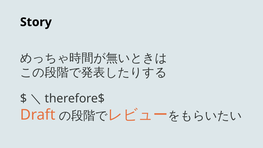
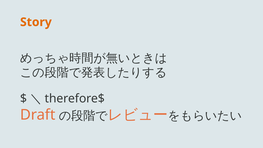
Story colour: black -> orange
